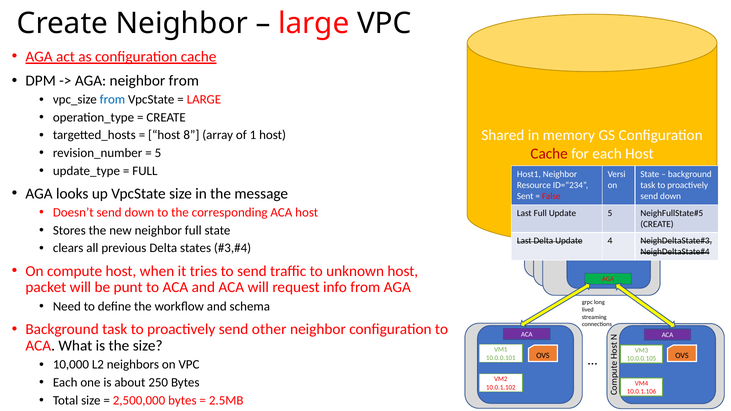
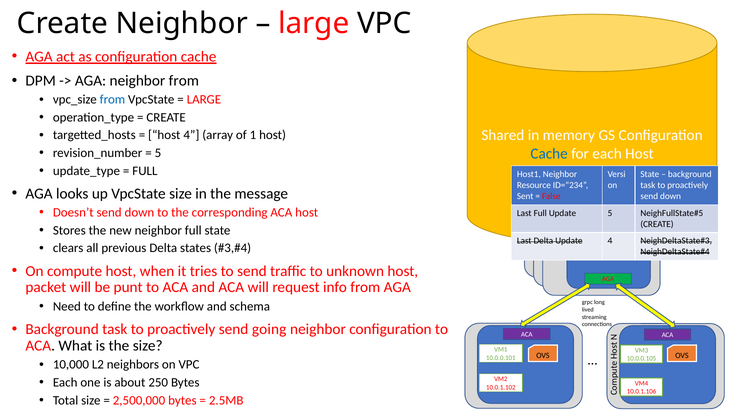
host 8: 8 -> 4
Cache at (549, 154) colour: red -> blue
other: other -> going
